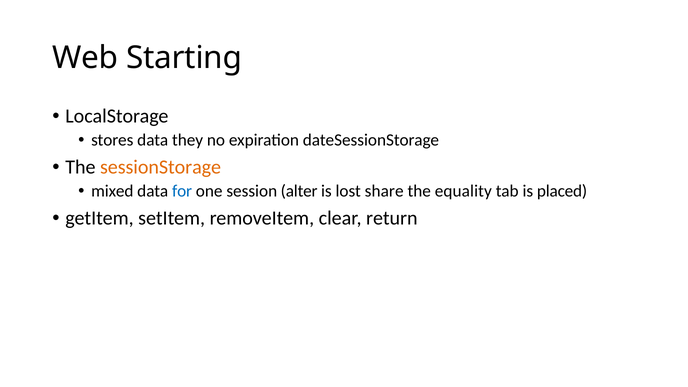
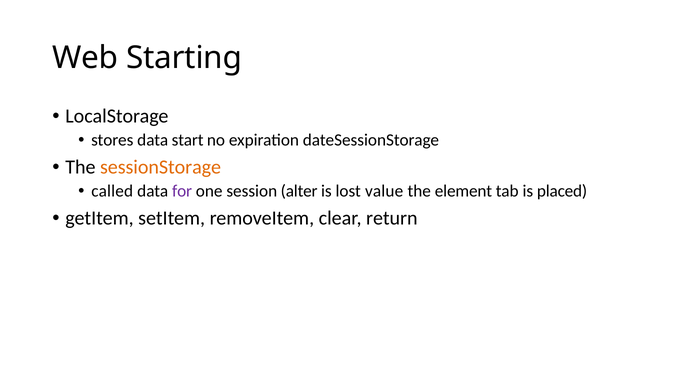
they: they -> start
mixed: mixed -> called
for colour: blue -> purple
share: share -> value
equality: equality -> element
